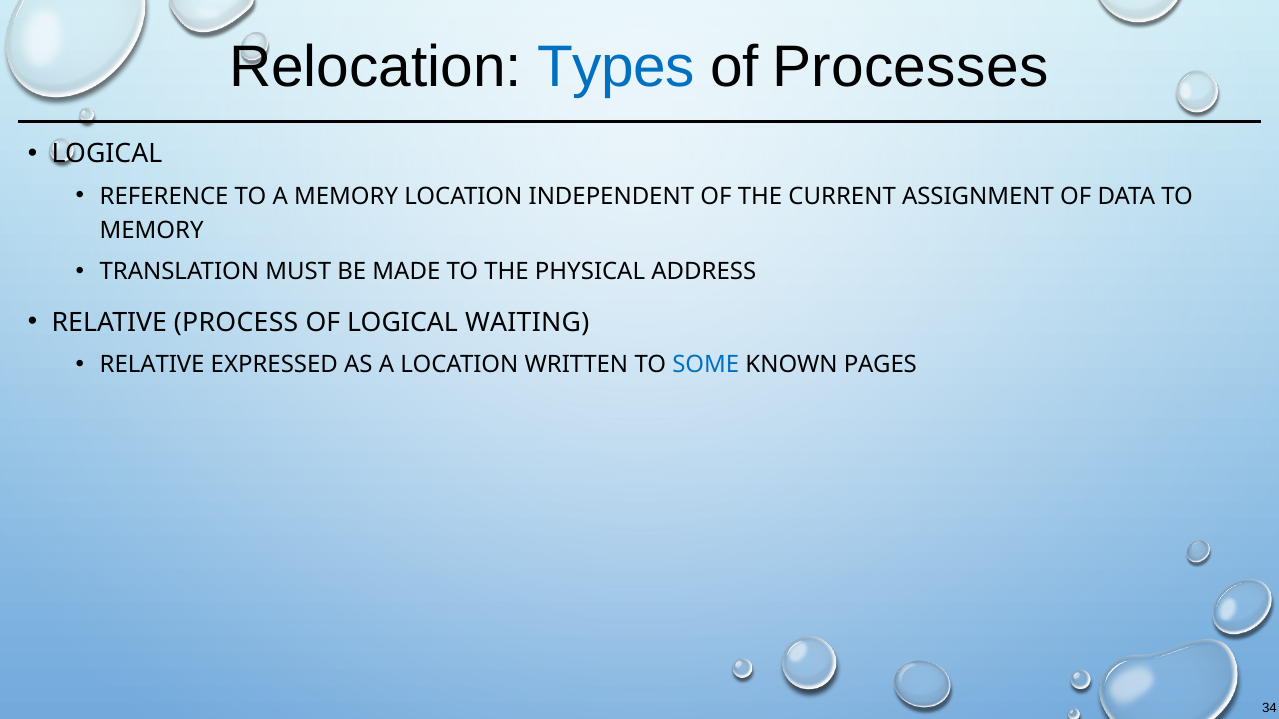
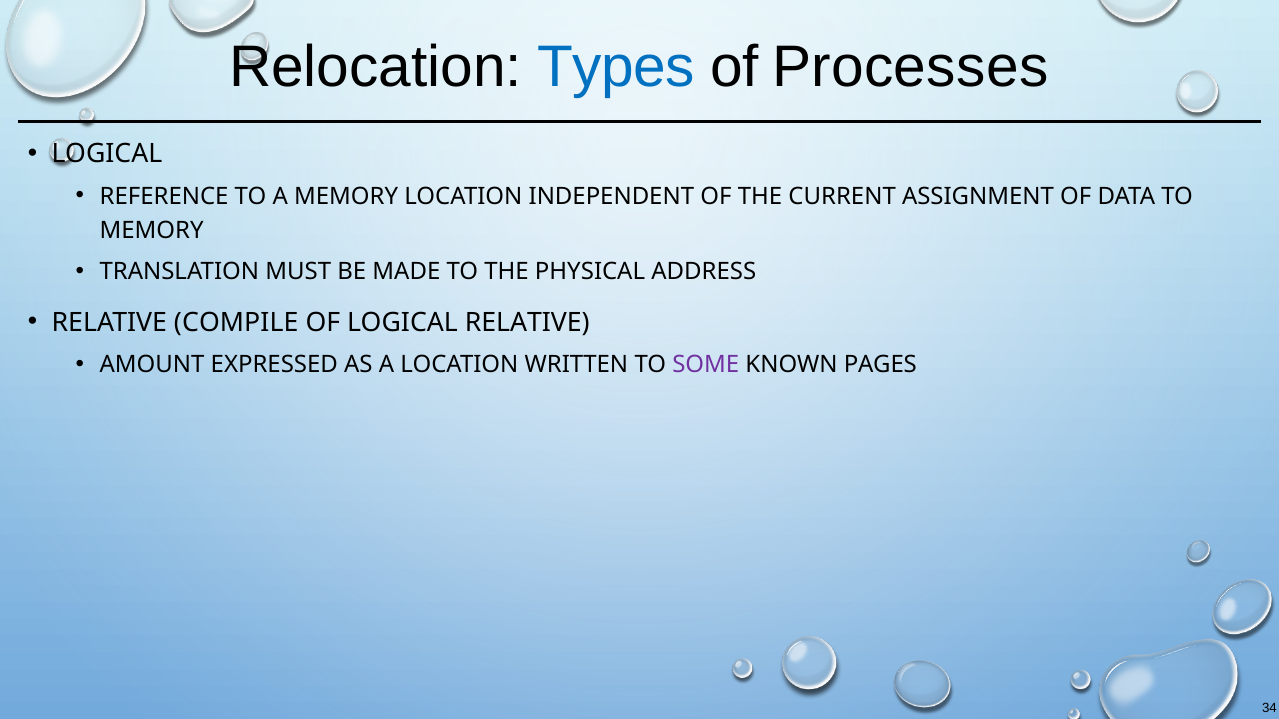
PROCESS: PROCESS -> COMPILE
LOGICAL WAITING: WAITING -> RELATIVE
RELATIVE at (152, 365): RELATIVE -> AMOUNT
SOME colour: blue -> purple
